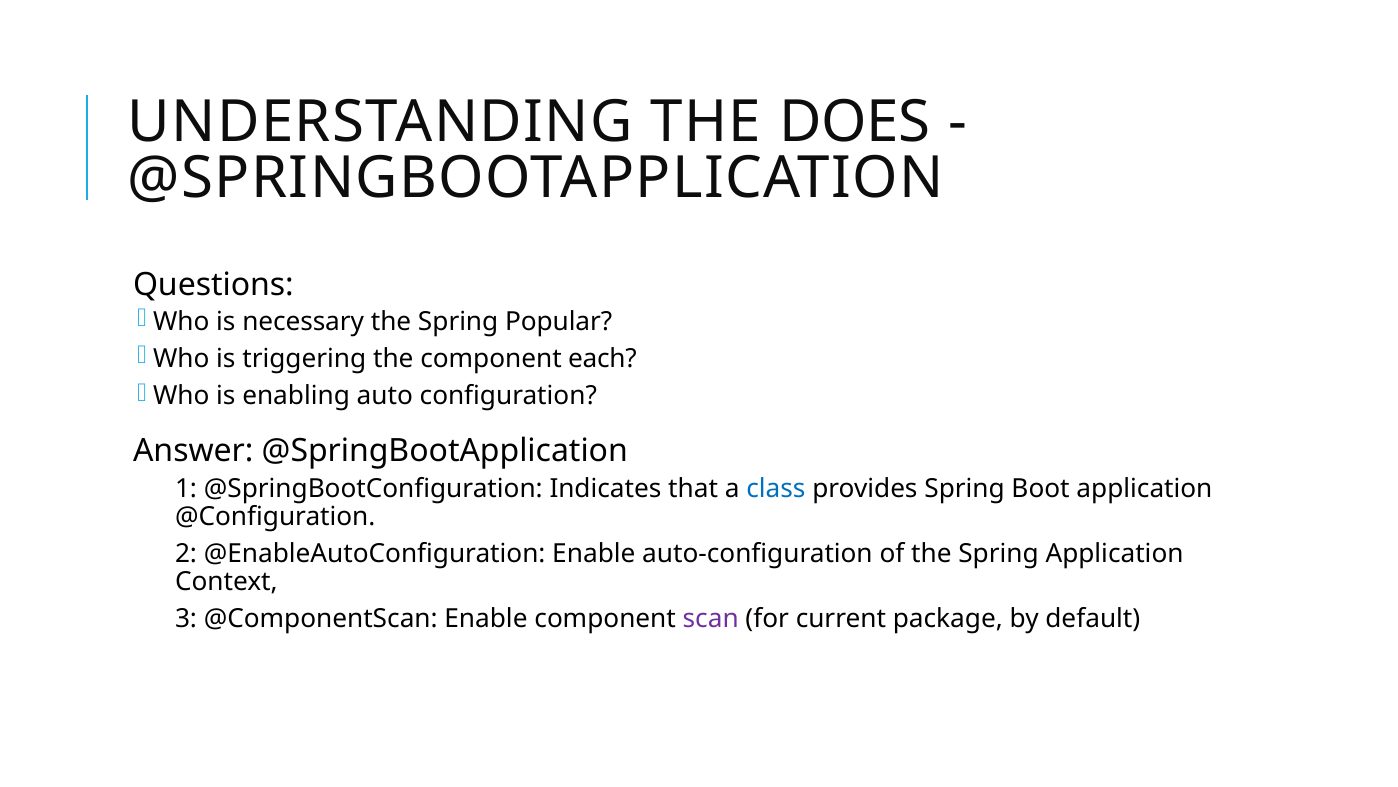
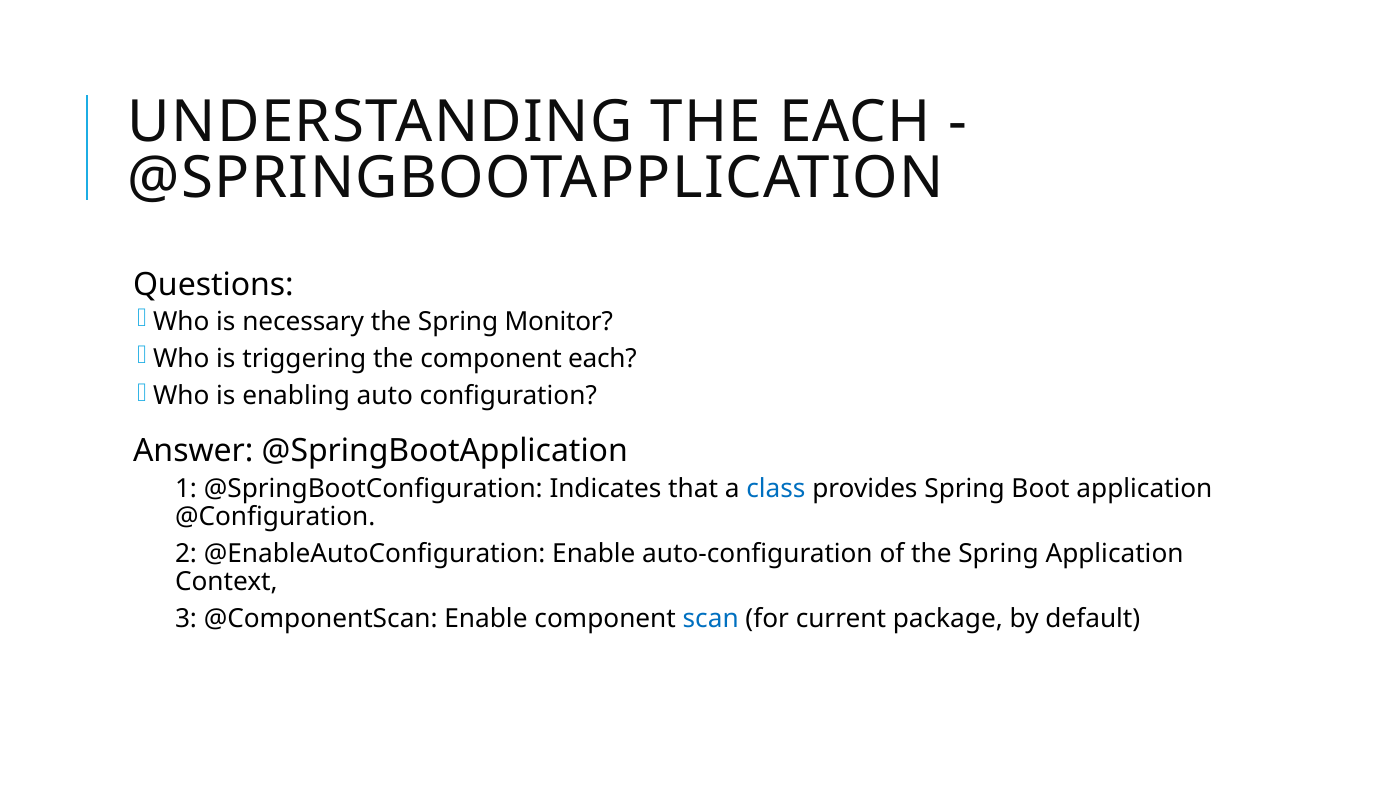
THE DOES: DOES -> EACH
Popular: Popular -> Monitor
scan colour: purple -> blue
